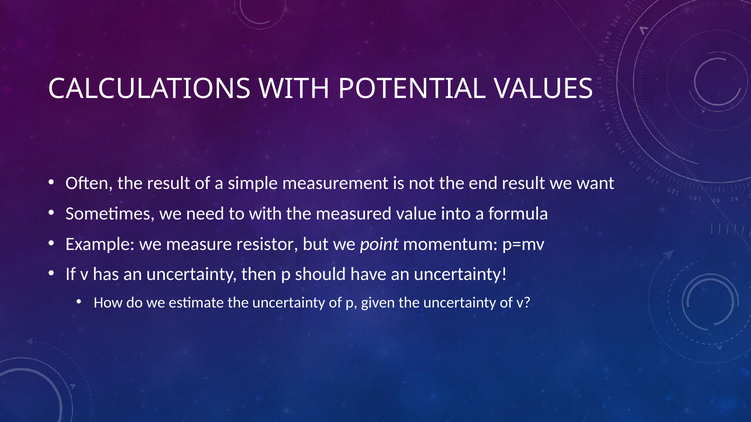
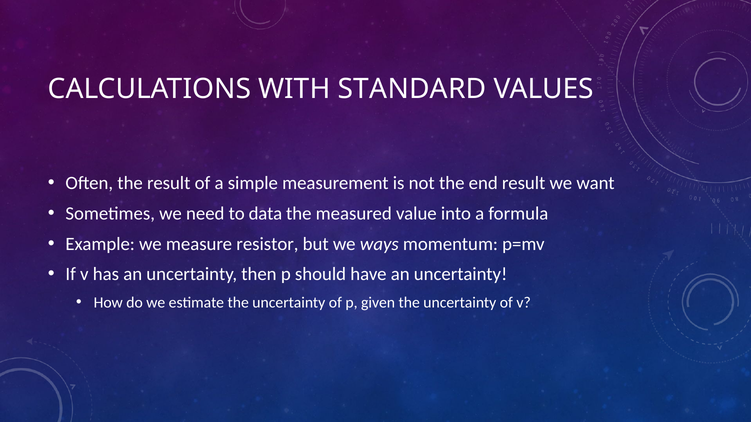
POTENTIAL: POTENTIAL -> STANDARD
to with: with -> data
point: point -> ways
